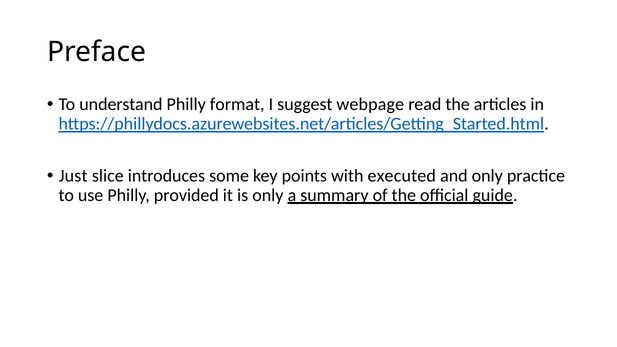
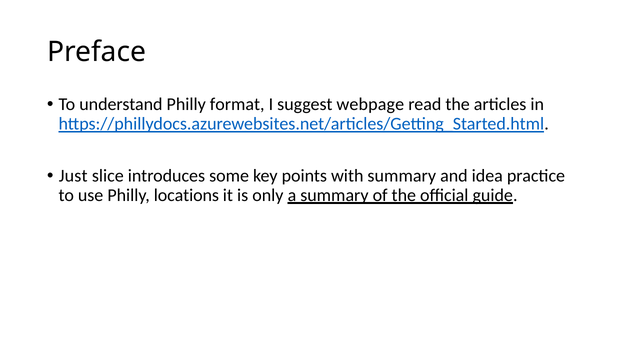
with executed: executed -> summary
and only: only -> idea
provided: provided -> locations
